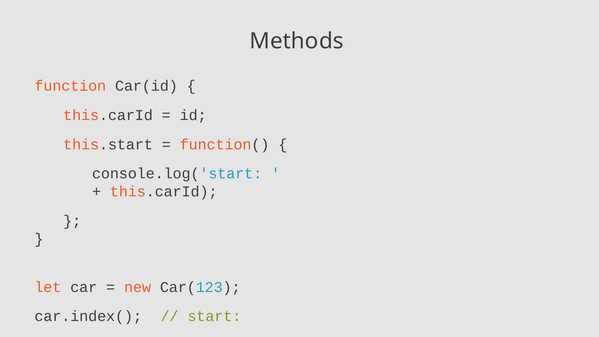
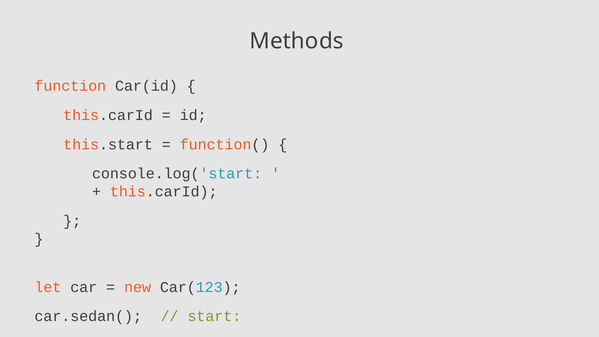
car.index(: car.index( -> car.sedan(
